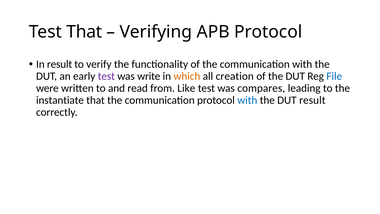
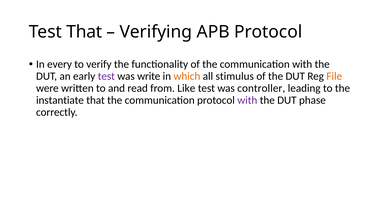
In result: result -> every
creation: creation -> stimulus
File colour: blue -> orange
compares: compares -> controller
with at (247, 100) colour: blue -> purple
DUT result: result -> phase
